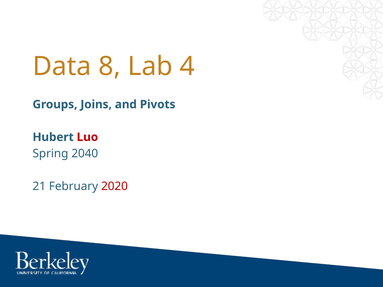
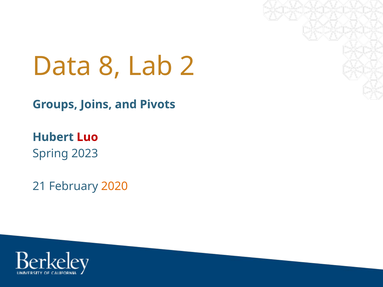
4: 4 -> 2
2040: 2040 -> 2023
2020 colour: red -> orange
